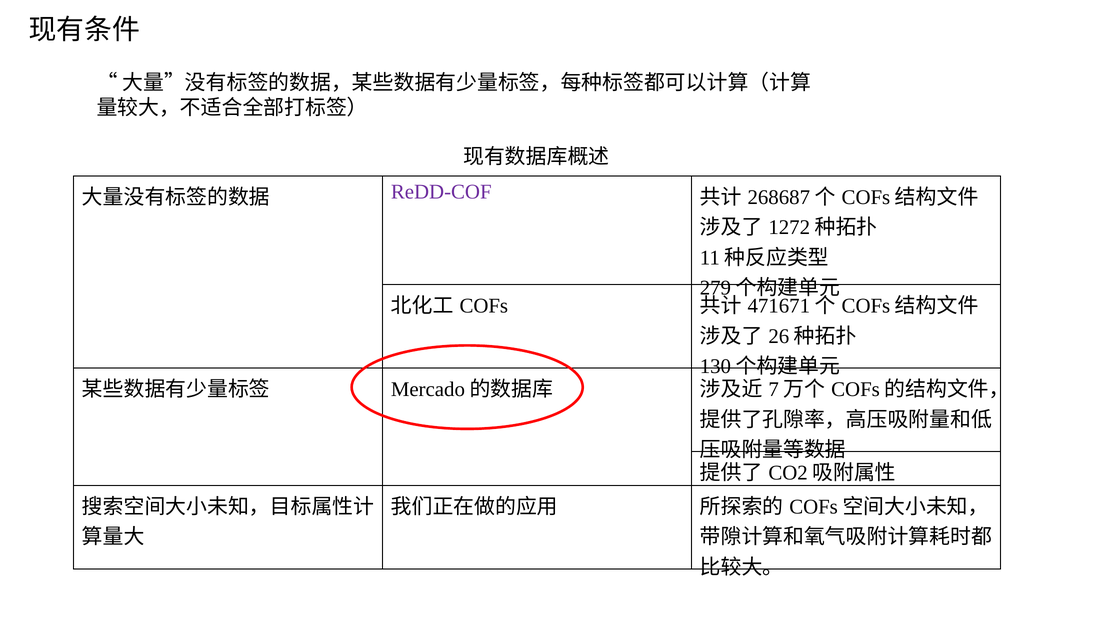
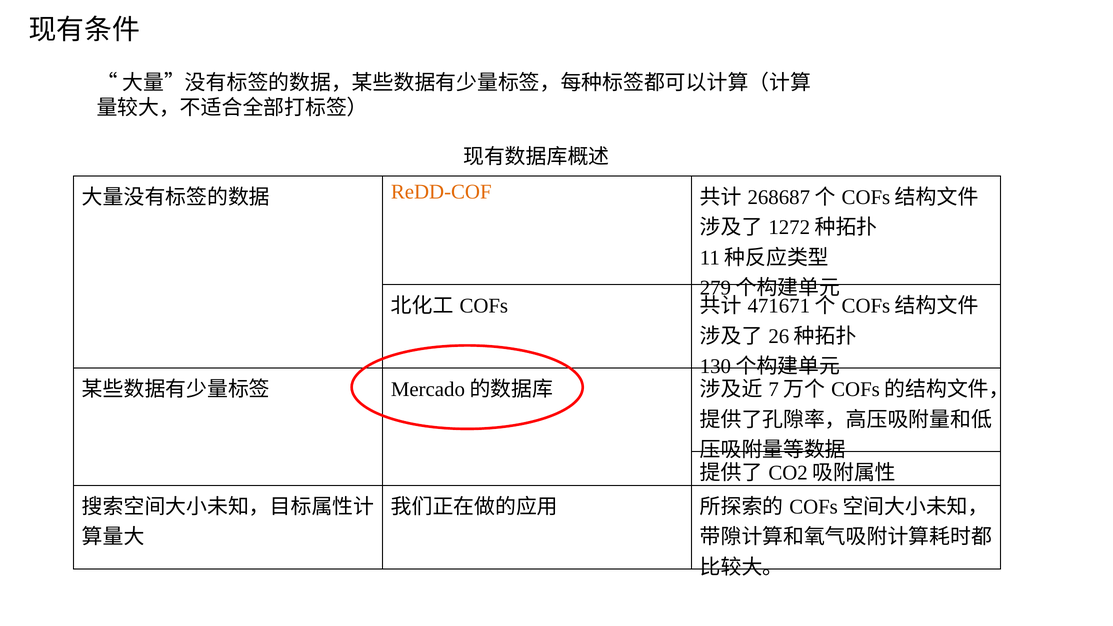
ReDD-COF colour: purple -> orange
